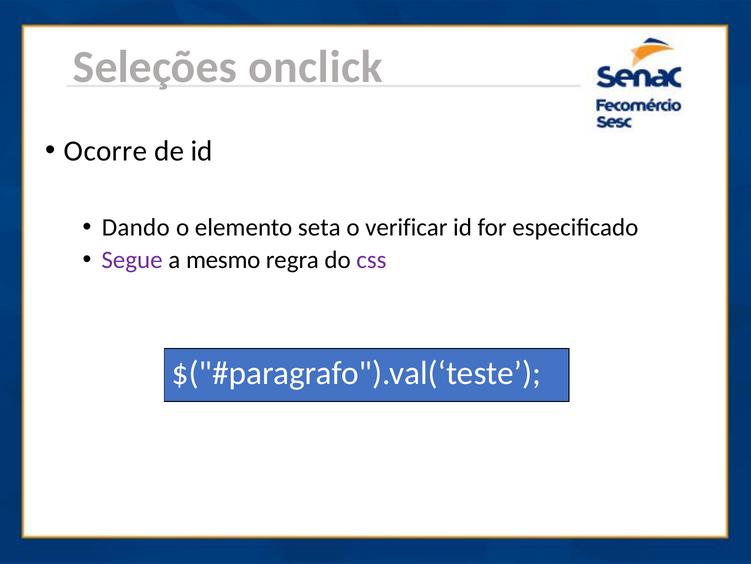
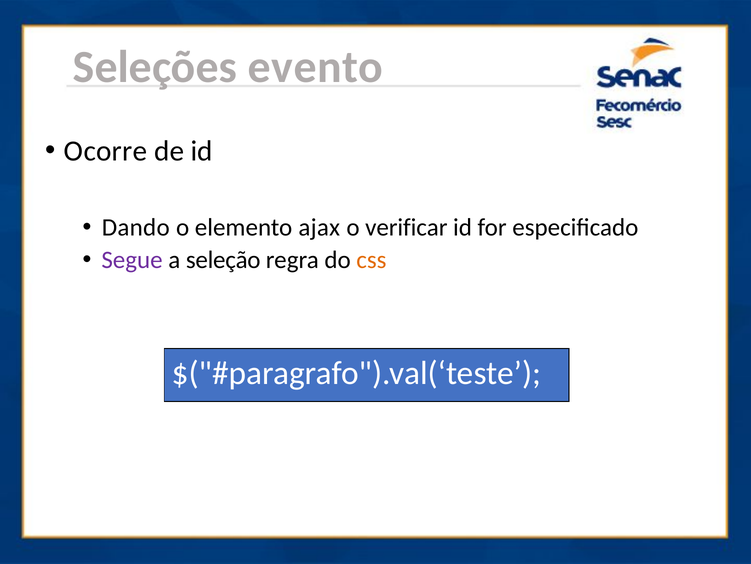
onclick: onclick -> evento
seta: seta -> ajax
mesmo: mesmo -> seleção
css colour: purple -> orange
